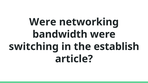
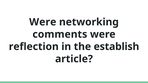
bandwidth: bandwidth -> comments
switching: switching -> reflection
